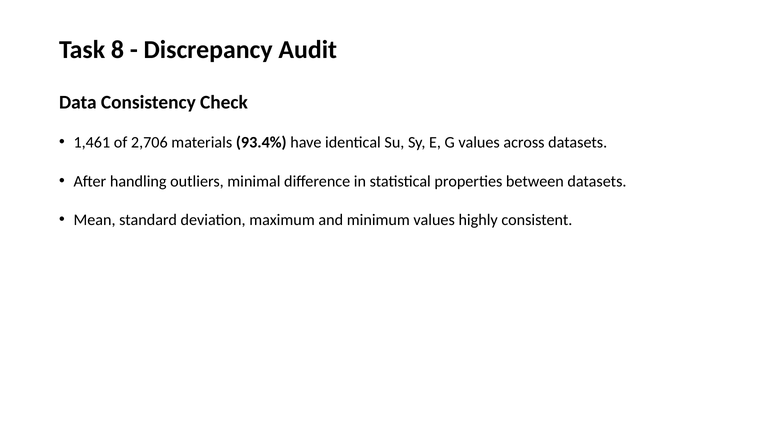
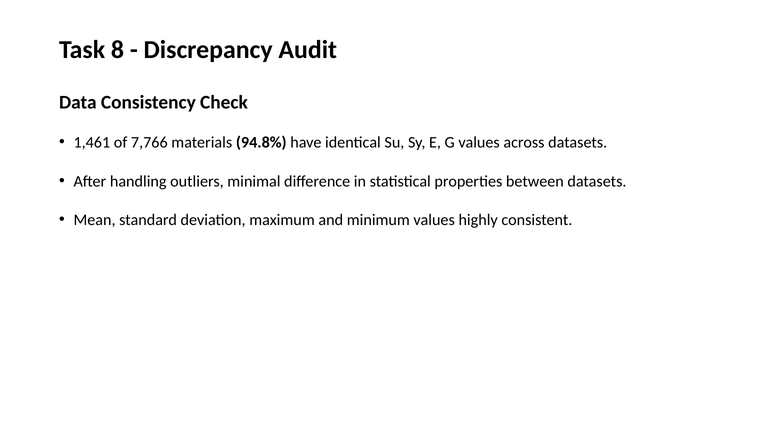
2,706: 2,706 -> 7,766
93.4%: 93.4% -> 94.8%
